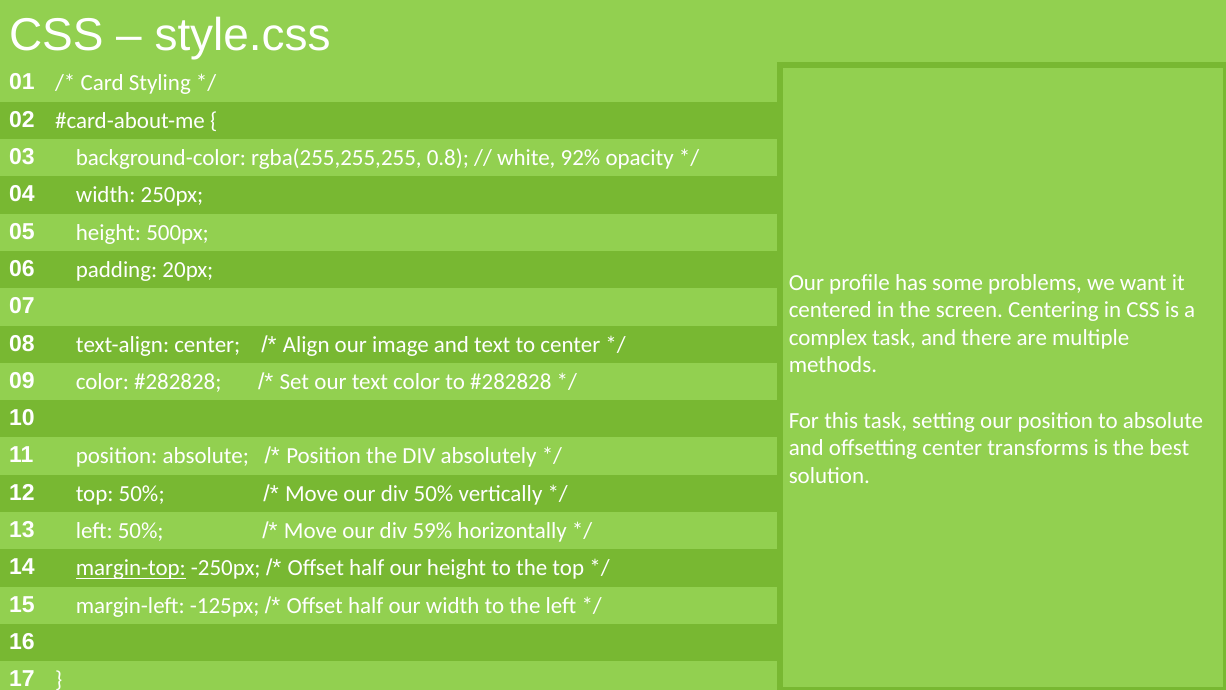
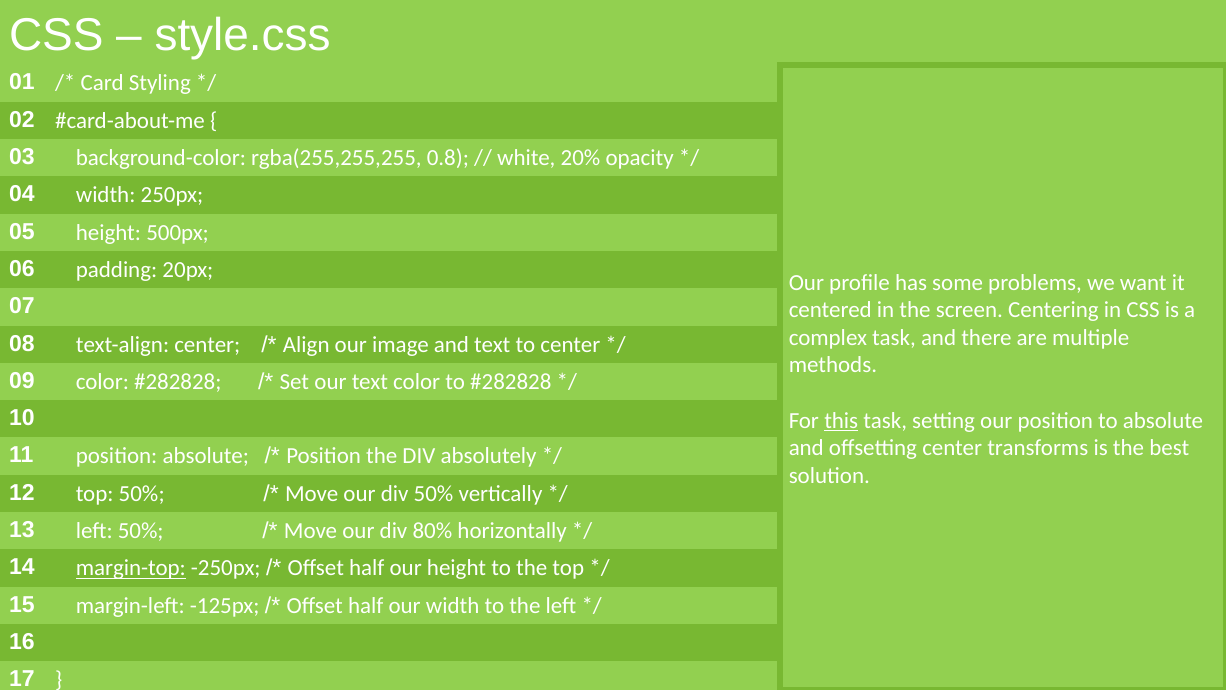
92%: 92% -> 20%
this underline: none -> present
59%: 59% -> 80%
